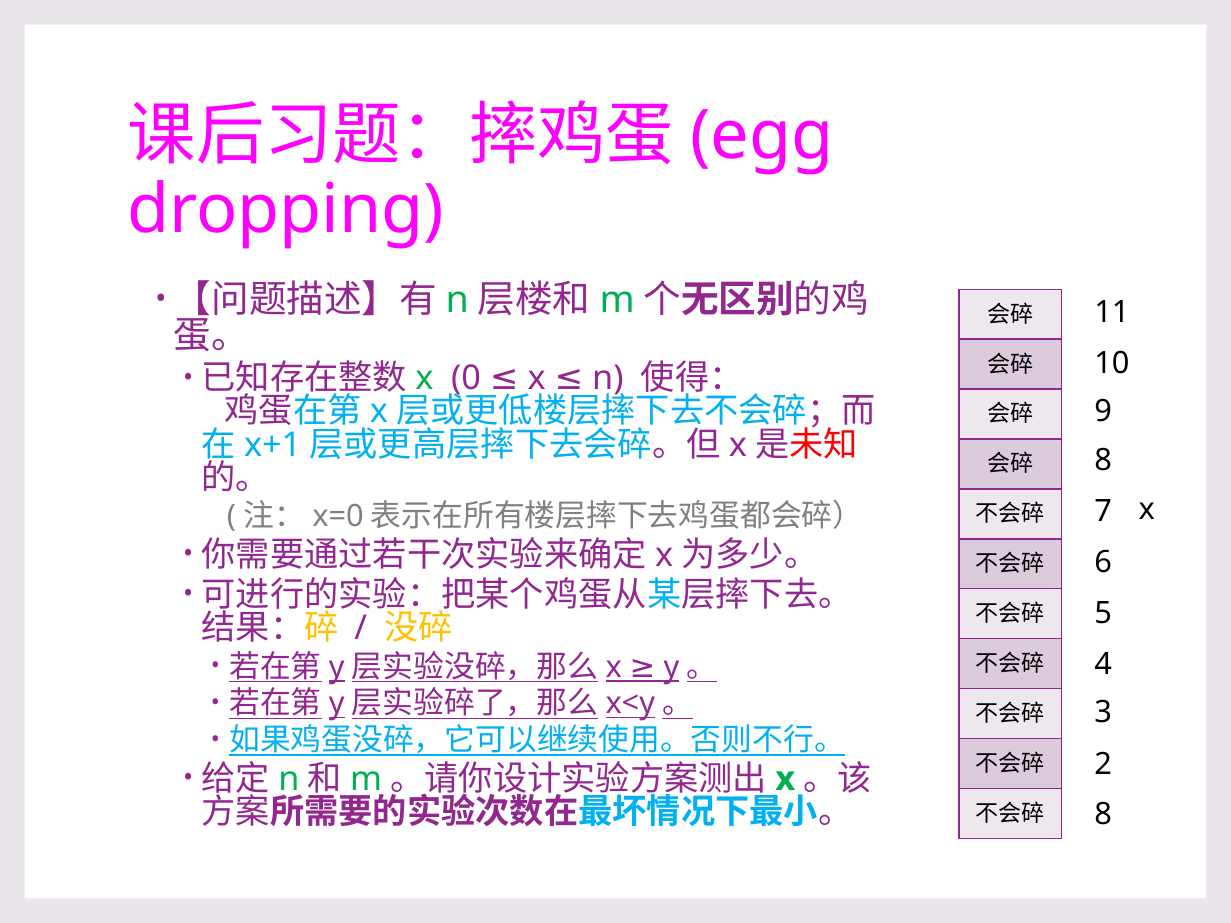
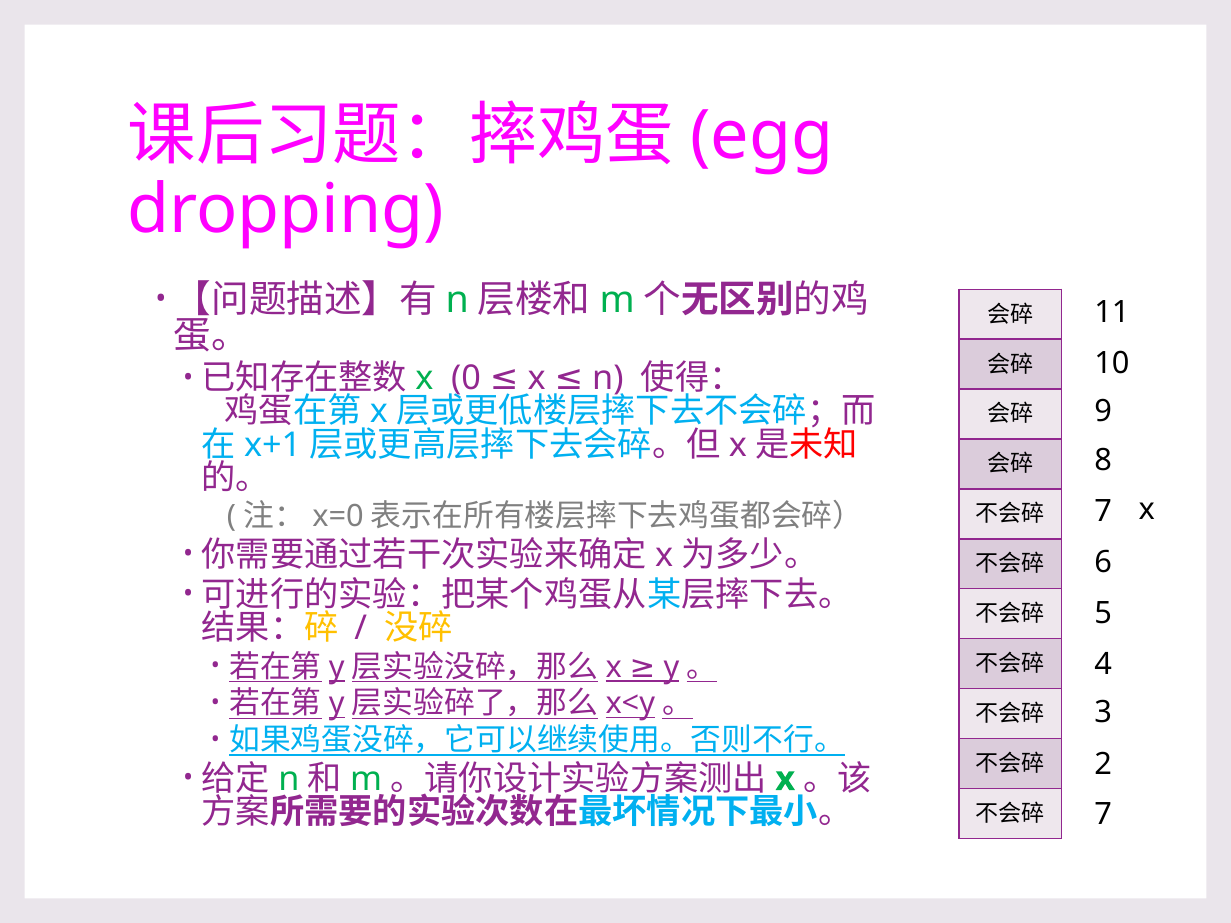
8 at (1103, 814): 8 -> 7
